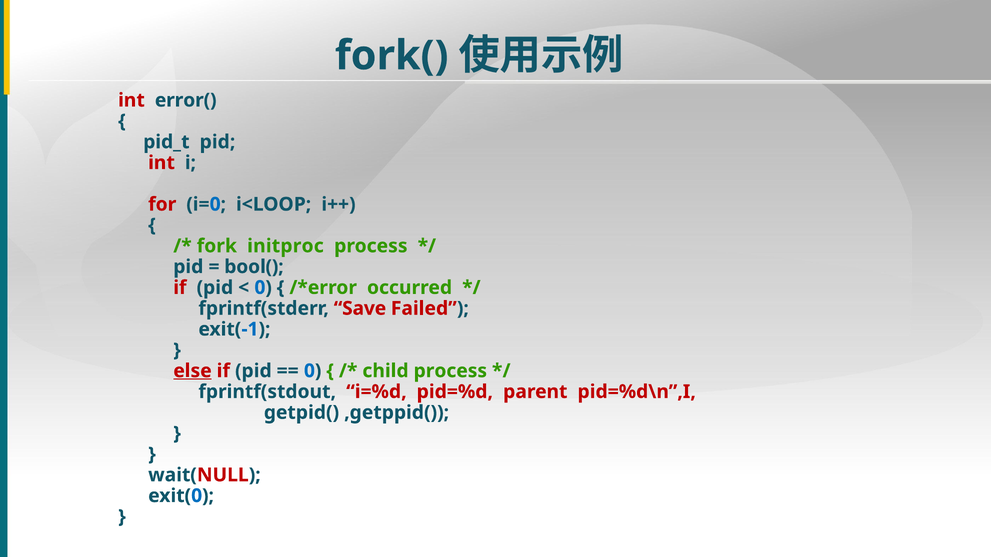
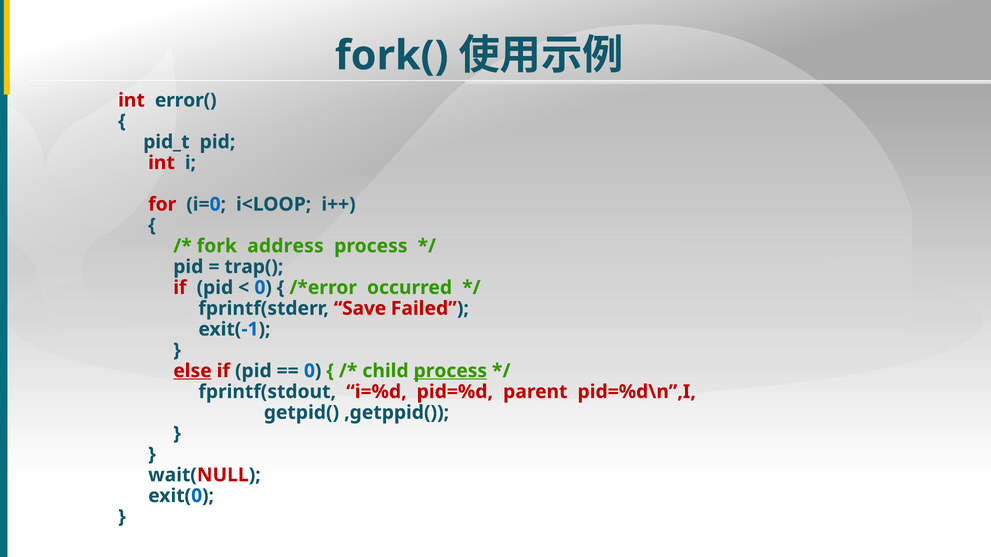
initproc: initproc -> address
bool(: bool( -> trap(
process at (450, 371) underline: none -> present
